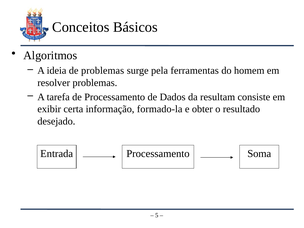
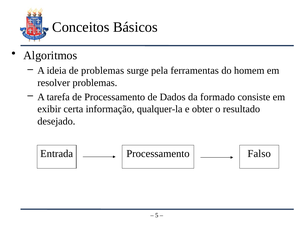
resultam: resultam -> formado
formado-la: formado-la -> qualquer-la
Soma: Soma -> Falso
